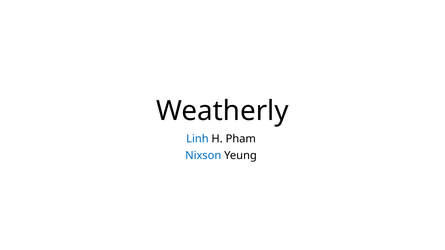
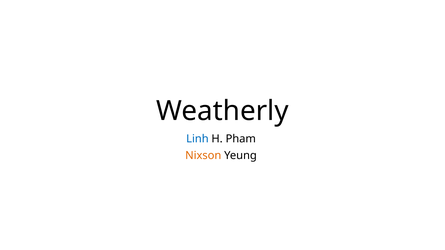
Nixson colour: blue -> orange
